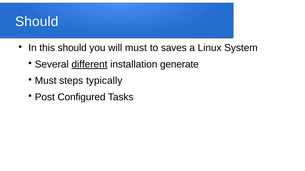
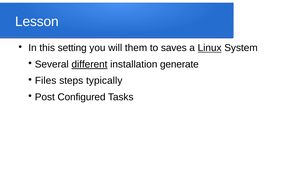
Should at (37, 22): Should -> Lesson
this should: should -> setting
will must: must -> them
Linux underline: none -> present
Must at (46, 81): Must -> Files
